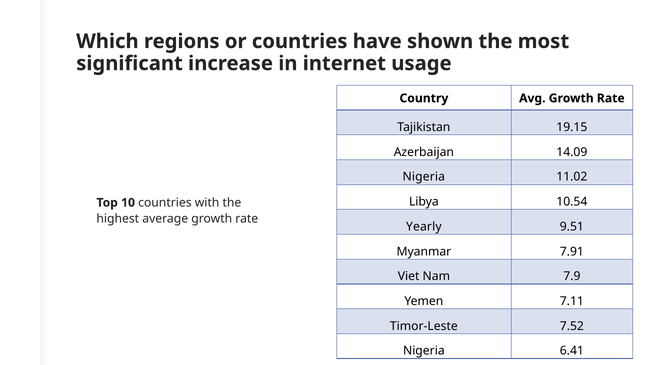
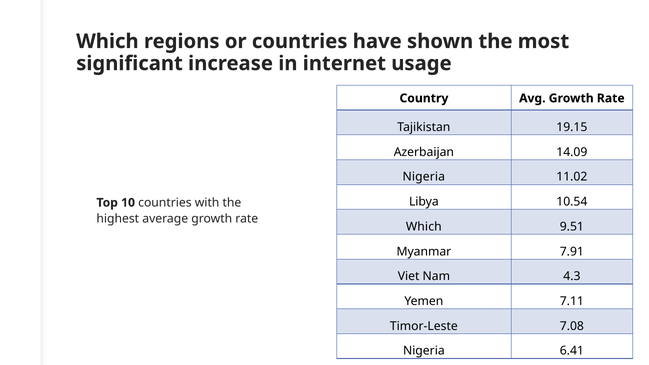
Yearly at (424, 227): Yearly -> Which
7.9: 7.9 -> 4.3
7.52: 7.52 -> 7.08
